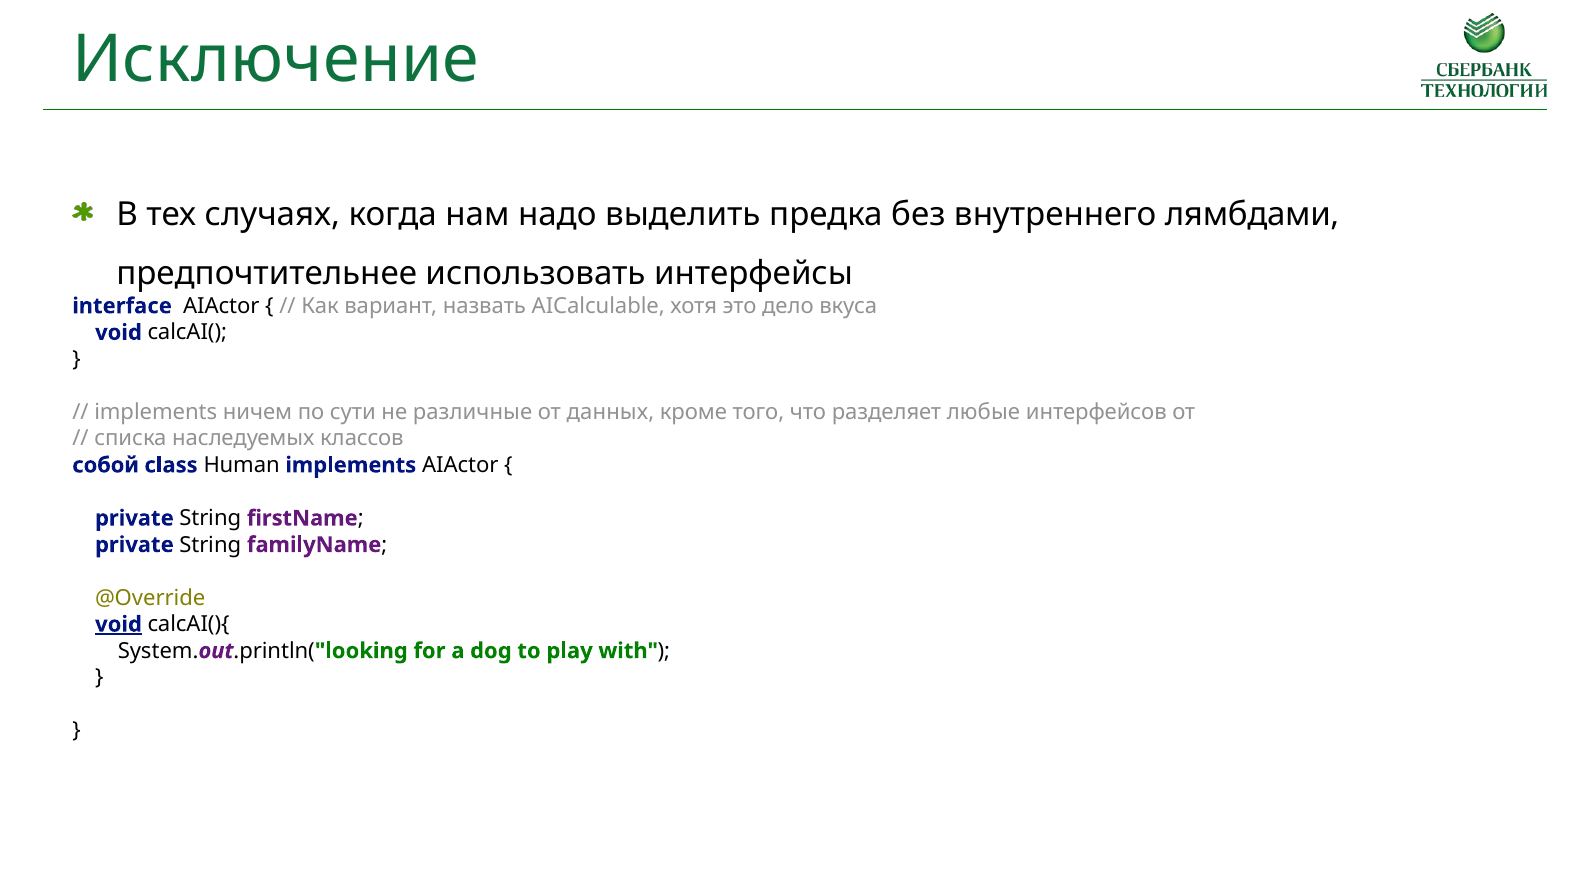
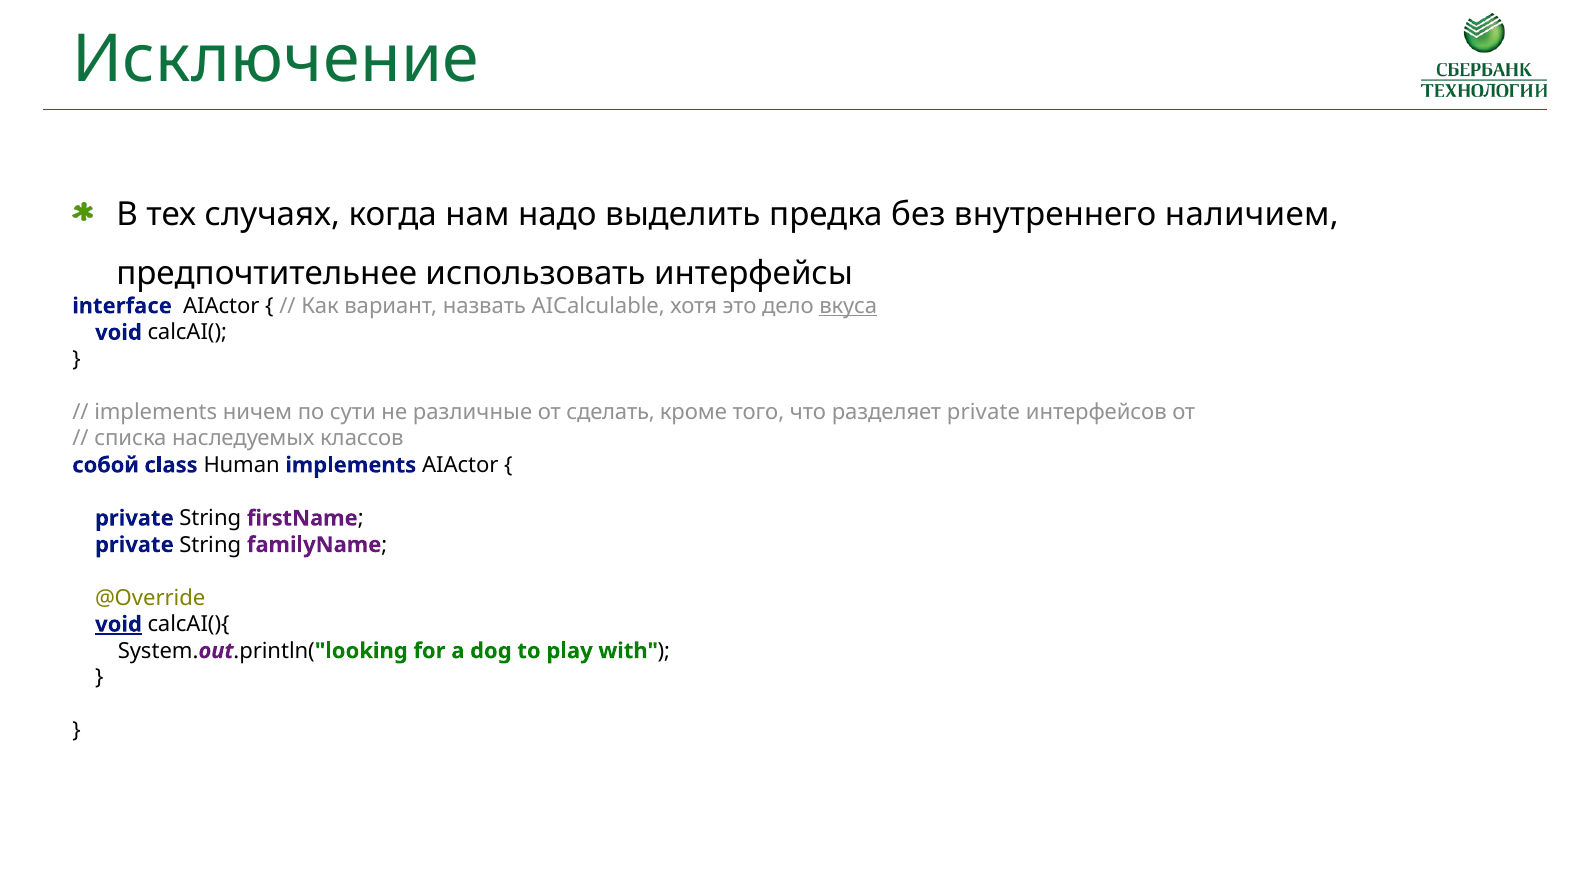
лямбдами: лямбдами -> наличием
вкуса underline: none -> present
данных: данных -> сделать
разделяет любые: любые -> private
